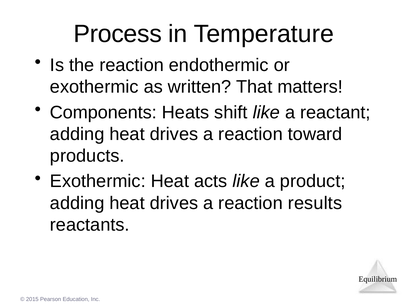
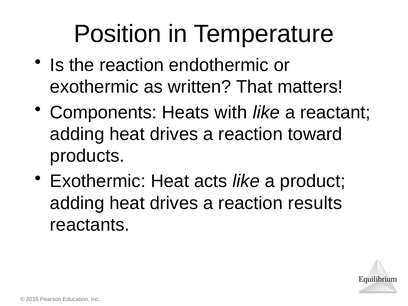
Process: Process -> Position
shift: shift -> with
